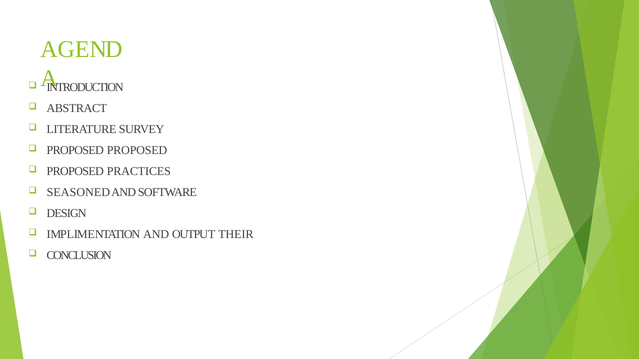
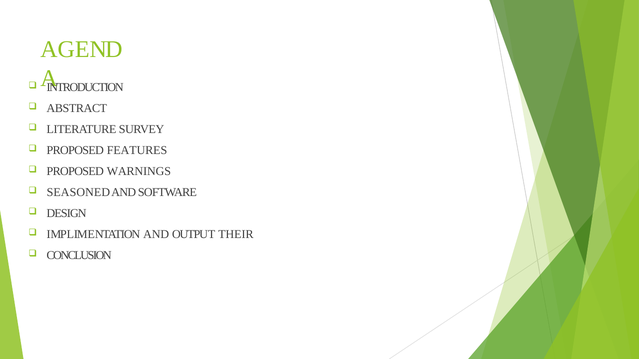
PROPOSED PROPOSED: PROPOSED -> FEATURES
PRACTICES: PRACTICES -> WARNINGS
